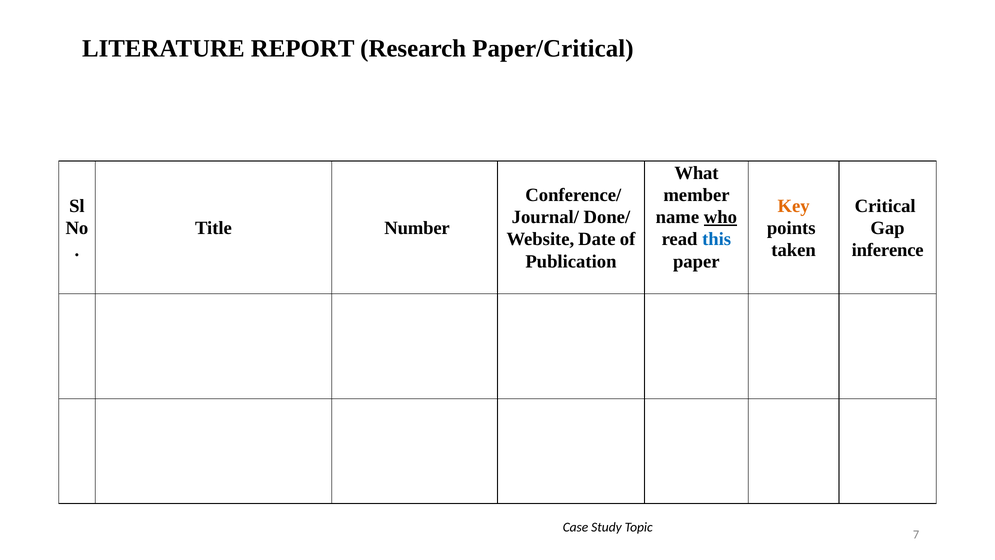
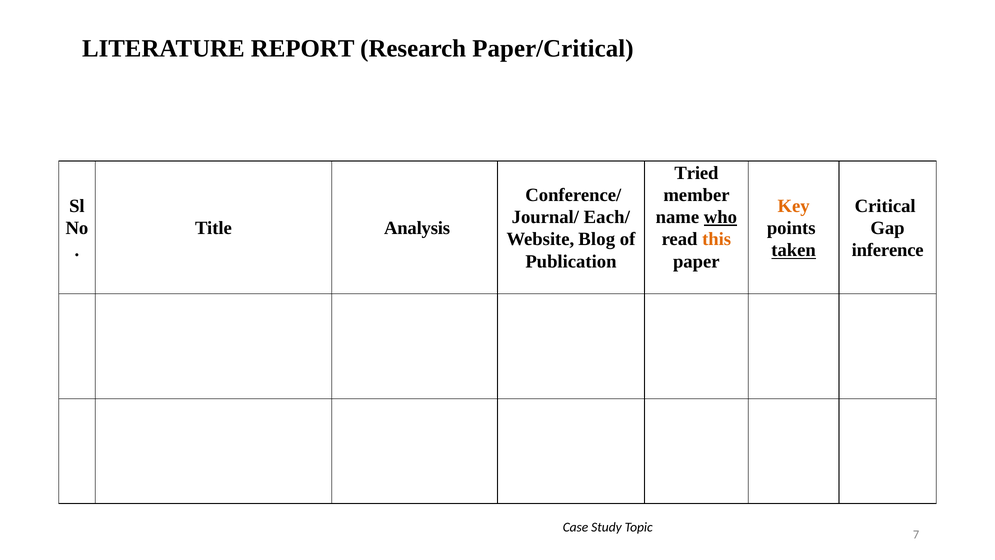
What: What -> Tried
Done/: Done/ -> Each/
Number: Number -> Analysis
Date: Date -> Blog
this colour: blue -> orange
taken underline: none -> present
